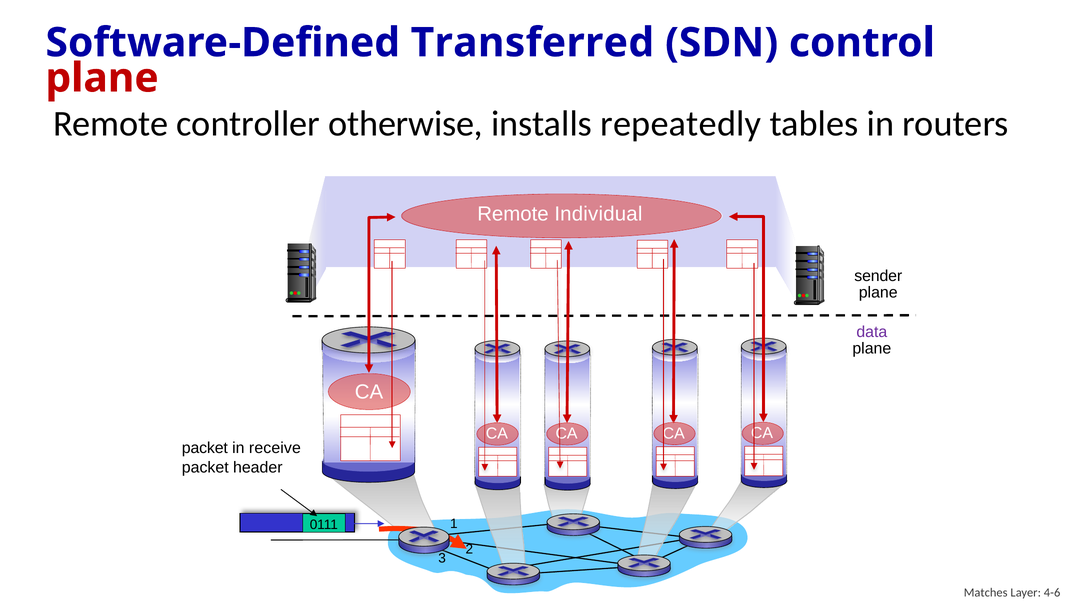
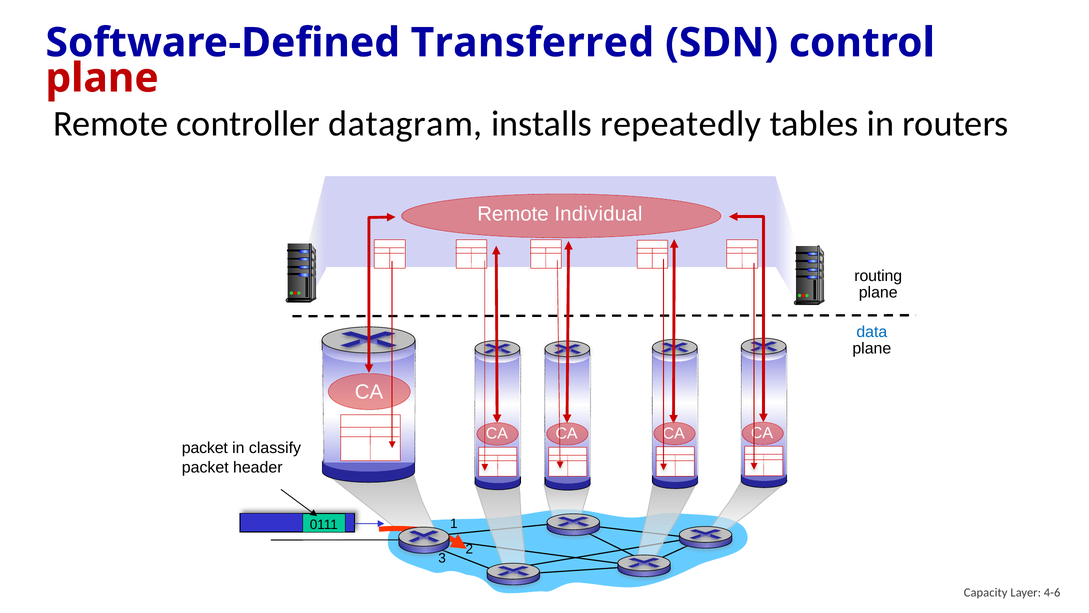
otherwise: otherwise -> datagram
sender: sender -> routing
data colour: purple -> blue
receive: receive -> classify
Matches: Matches -> Capacity
